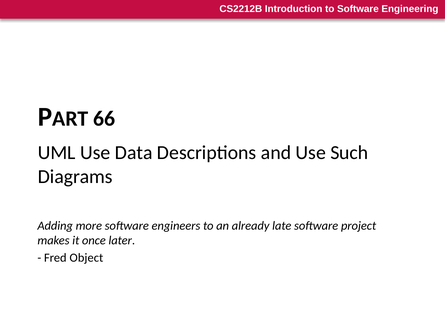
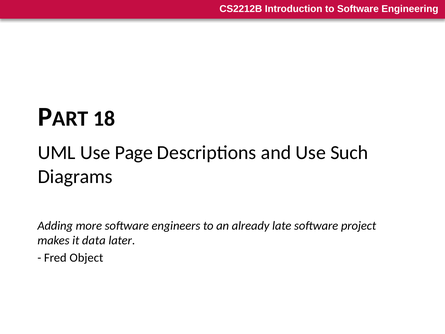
66: 66 -> 18
Data: Data -> Page
once: once -> data
